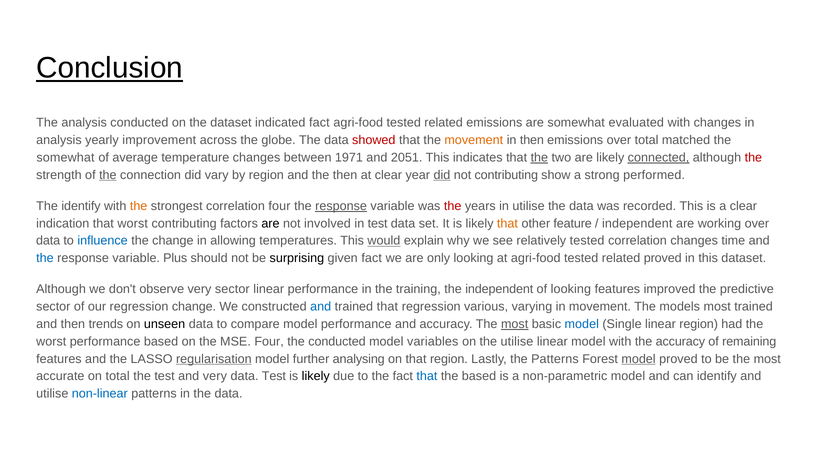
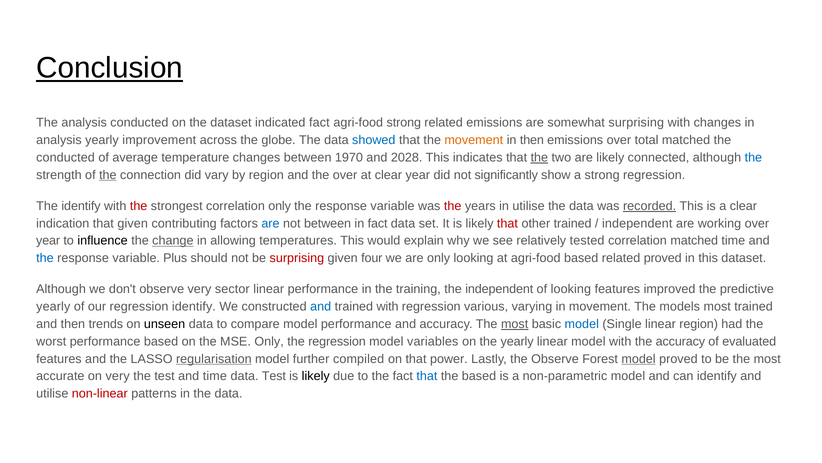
tested at (404, 123): tested -> strong
somewhat evaluated: evaluated -> surprising
showed colour: red -> blue
somewhat at (66, 157): somewhat -> conducted
1971: 1971 -> 1970
2051: 2051 -> 2028
connected underline: present -> none
the at (753, 157) colour: red -> blue
the then: then -> over
did at (442, 175) underline: present -> none
not contributing: contributing -> significantly
strong performed: performed -> regression
the at (139, 206) colour: orange -> red
correlation four: four -> only
response at (341, 206) underline: present -> none
recorded underline: none -> present
that worst: worst -> given
are at (270, 223) colour: black -> blue
not involved: involved -> between
in test: test -> fact
that at (507, 223) colour: orange -> red
other feature: feature -> trained
data at (48, 240): data -> year
influence colour: blue -> black
change at (173, 240) underline: none -> present
would underline: present -> none
correlation changes: changes -> matched
surprising at (297, 258) colour: black -> red
given fact: fact -> four
at agri-food tested: tested -> based
sector at (53, 306): sector -> yearly
regression change: change -> identify
trained that: that -> with
MSE Four: Four -> Only
the conducted: conducted -> regression
the utilise: utilise -> yearly
remaining: remaining -> evaluated
analysing: analysing -> compiled
that region: region -> power
the Patterns: Patterns -> Observe
on total: total -> very
and very: very -> time
non-linear colour: blue -> red
